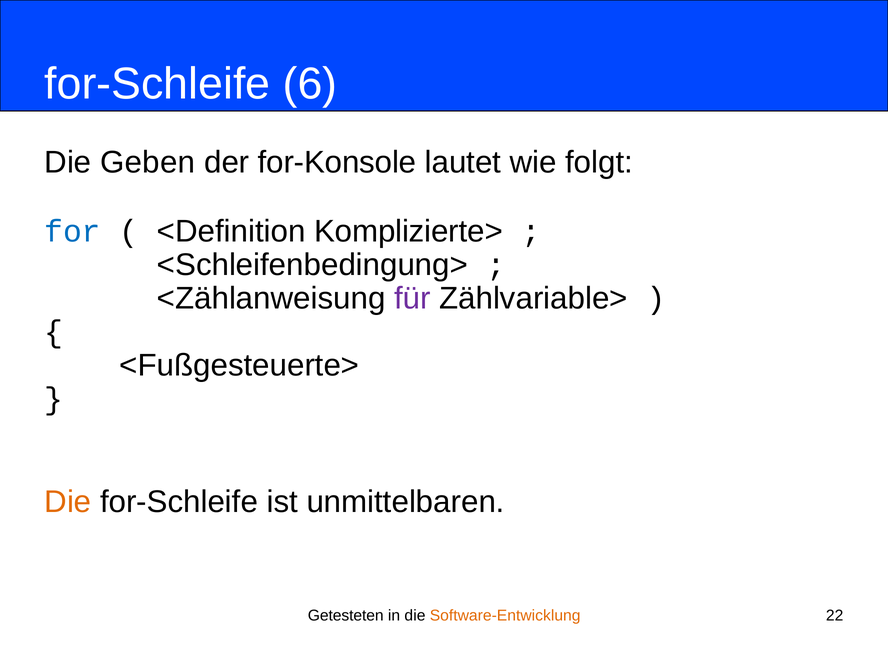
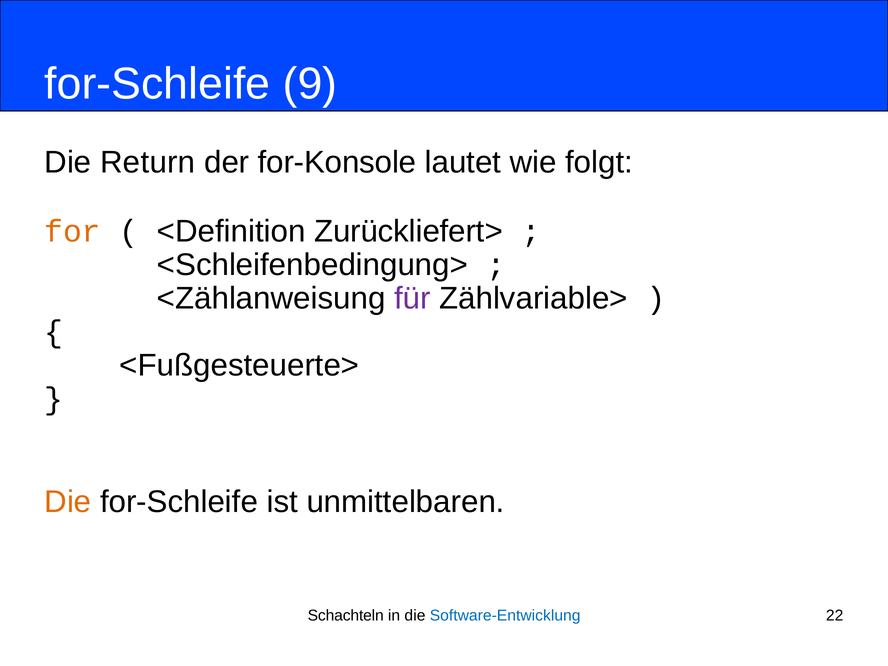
6: 6 -> 9
Geben: Geben -> Return
for colour: blue -> orange
Komplizierte>: Komplizierte> -> Zurückliefert>
Getesteten: Getesteten -> Schachteln
Software-Entwicklung colour: orange -> blue
